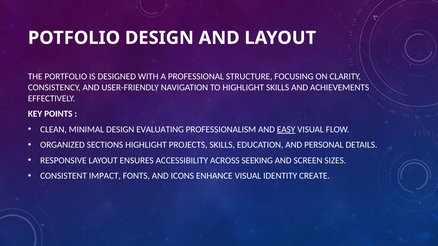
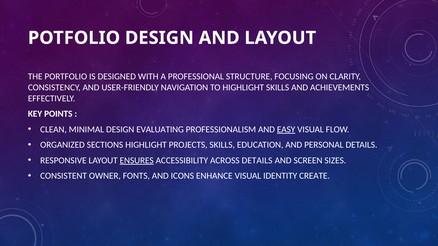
ENSURES underline: none -> present
ACROSS SEEKING: SEEKING -> DETAILS
IMPACT: IMPACT -> OWNER
